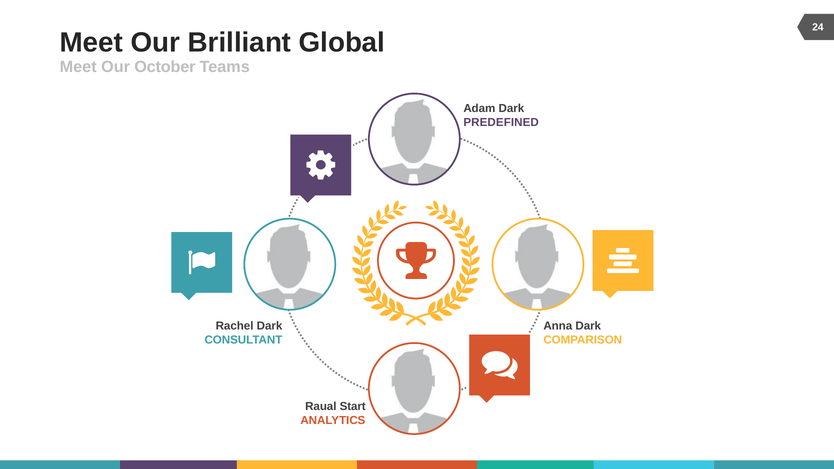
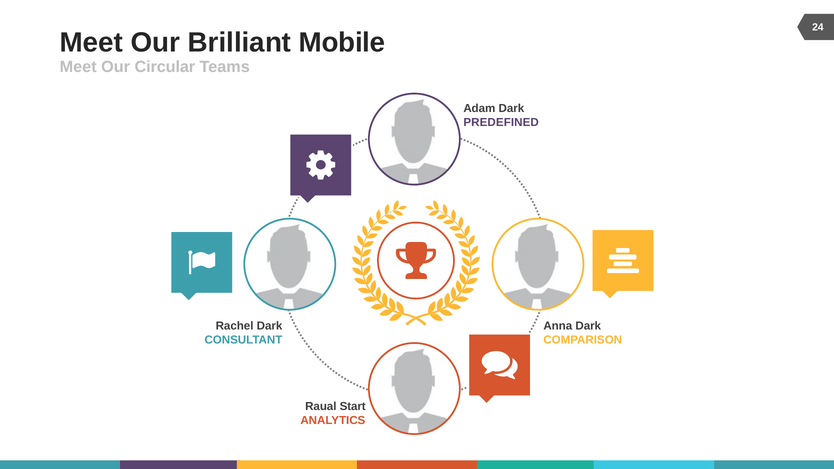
Global: Global -> Mobile
October: October -> Circular
